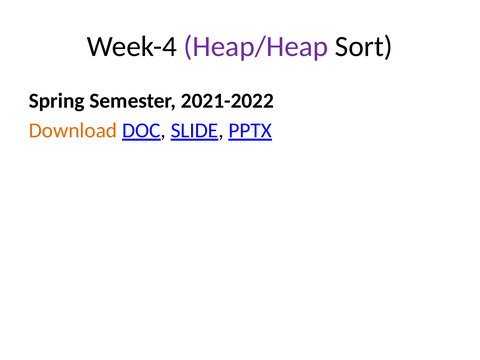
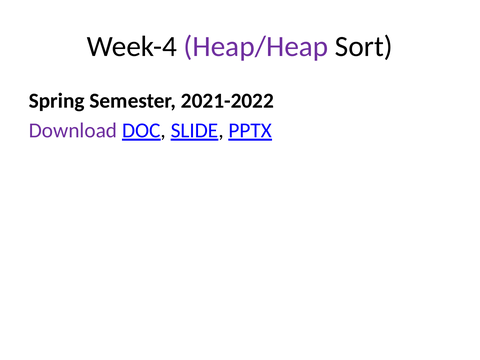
Download colour: orange -> purple
